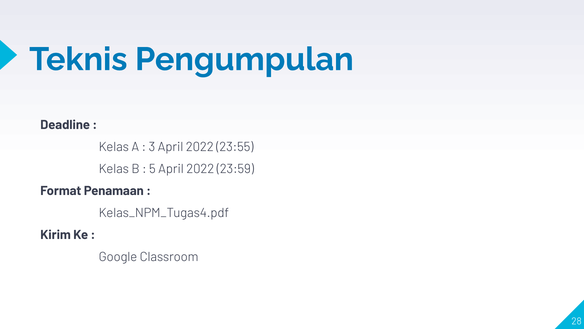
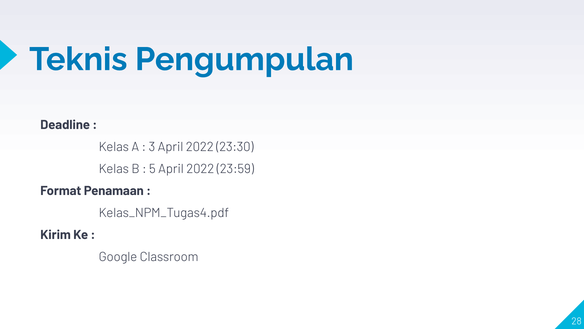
23:55: 23:55 -> 23:30
